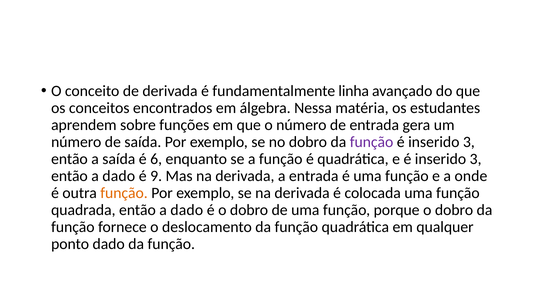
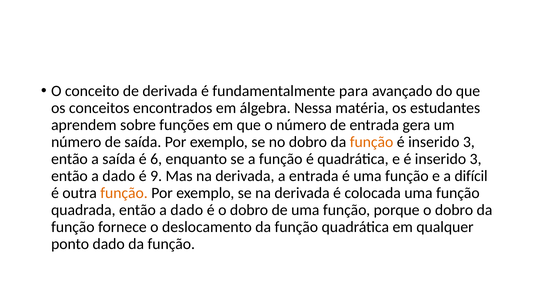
linha: linha -> para
função at (372, 142) colour: purple -> orange
onde: onde -> difícil
